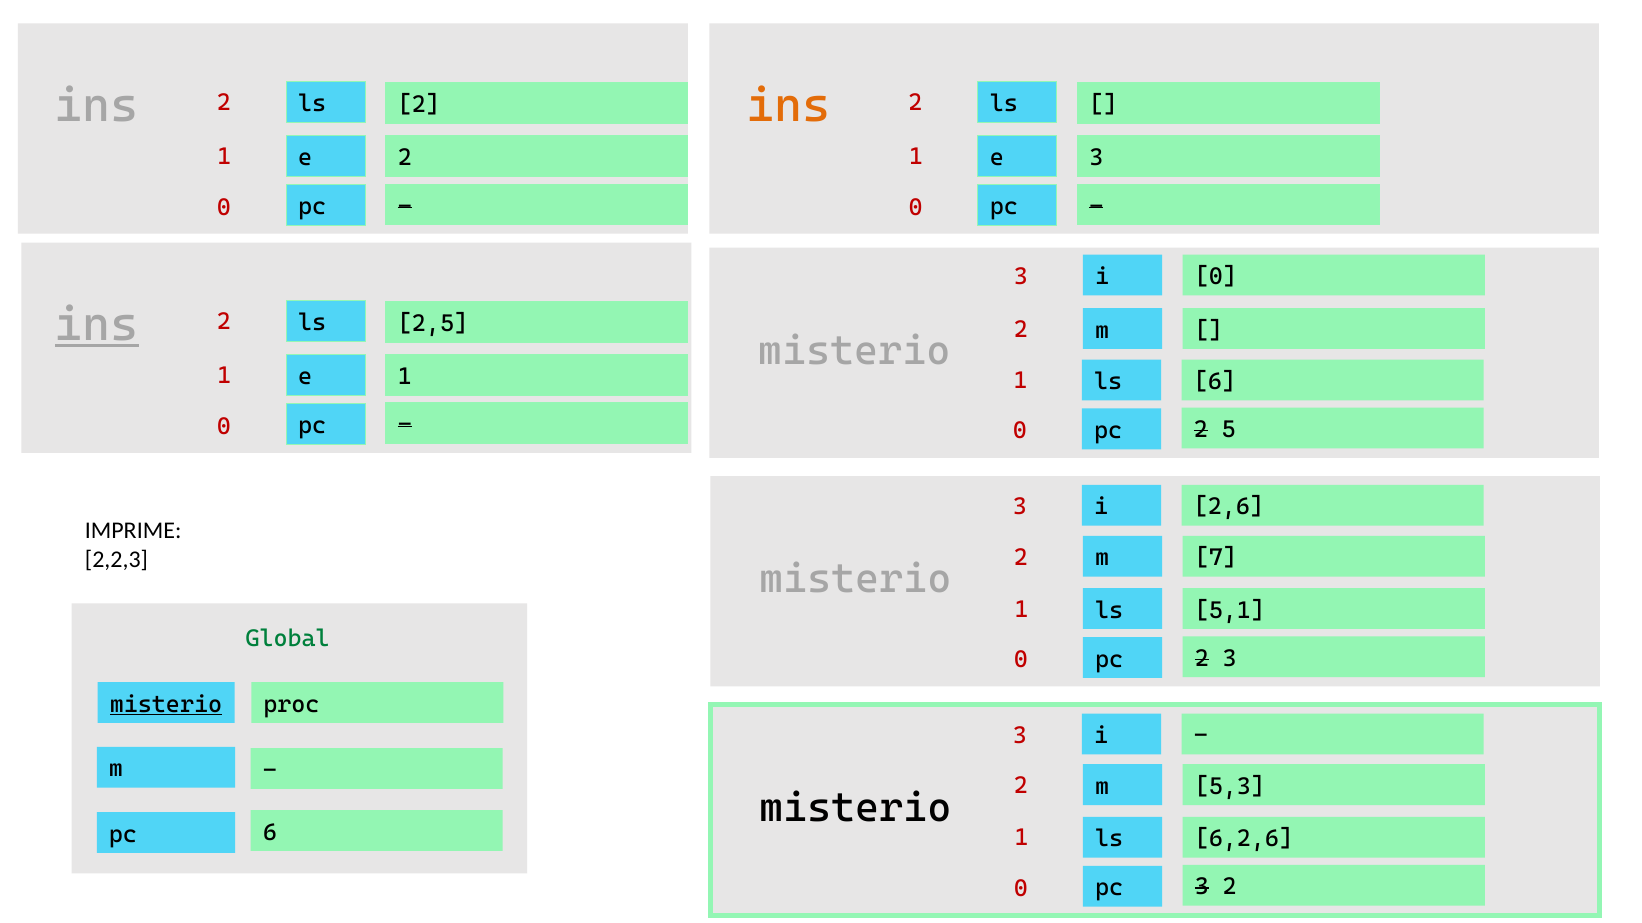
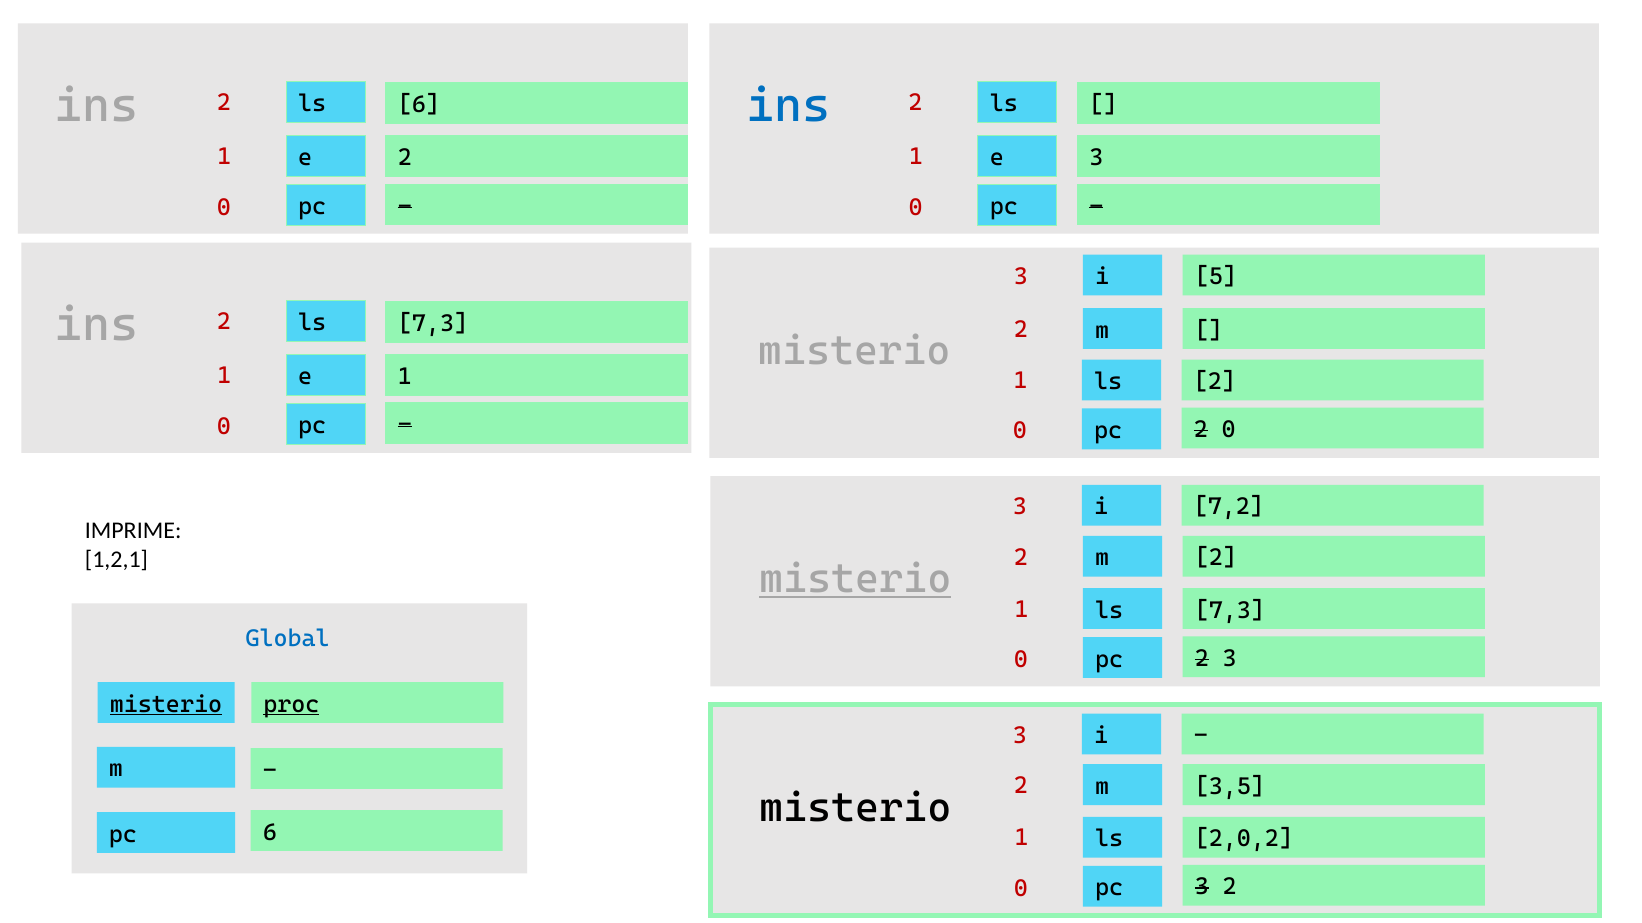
ins at (788, 106) colour: orange -> blue
2 at (419, 105): 2 -> 6
i 0: 0 -> 5
ins at (97, 325) underline: present -> none
2,5 at (433, 324): 2,5 -> 7,3
6 at (1215, 382): 6 -> 2
2 5: 5 -> 0
2,6: 2,6 -> 7,2
m 7: 7 -> 2
2,2,3: 2,2,3 -> 1,2,1
misterio at (855, 580) underline: none -> present
5,1 at (1230, 611): 5,1 -> 7,3
Global colour: green -> blue
proc underline: none -> present
5,3: 5,3 -> 3,5
6,2,6: 6,2,6 -> 2,0,2
